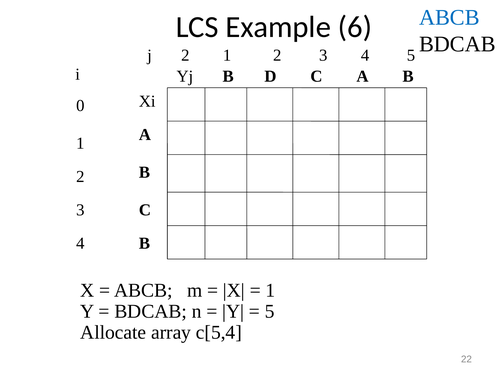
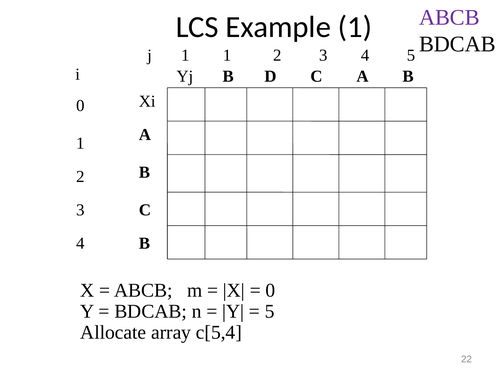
ABCB at (449, 17) colour: blue -> purple
Example 6: 6 -> 1
j 2: 2 -> 1
1 at (270, 291): 1 -> 0
